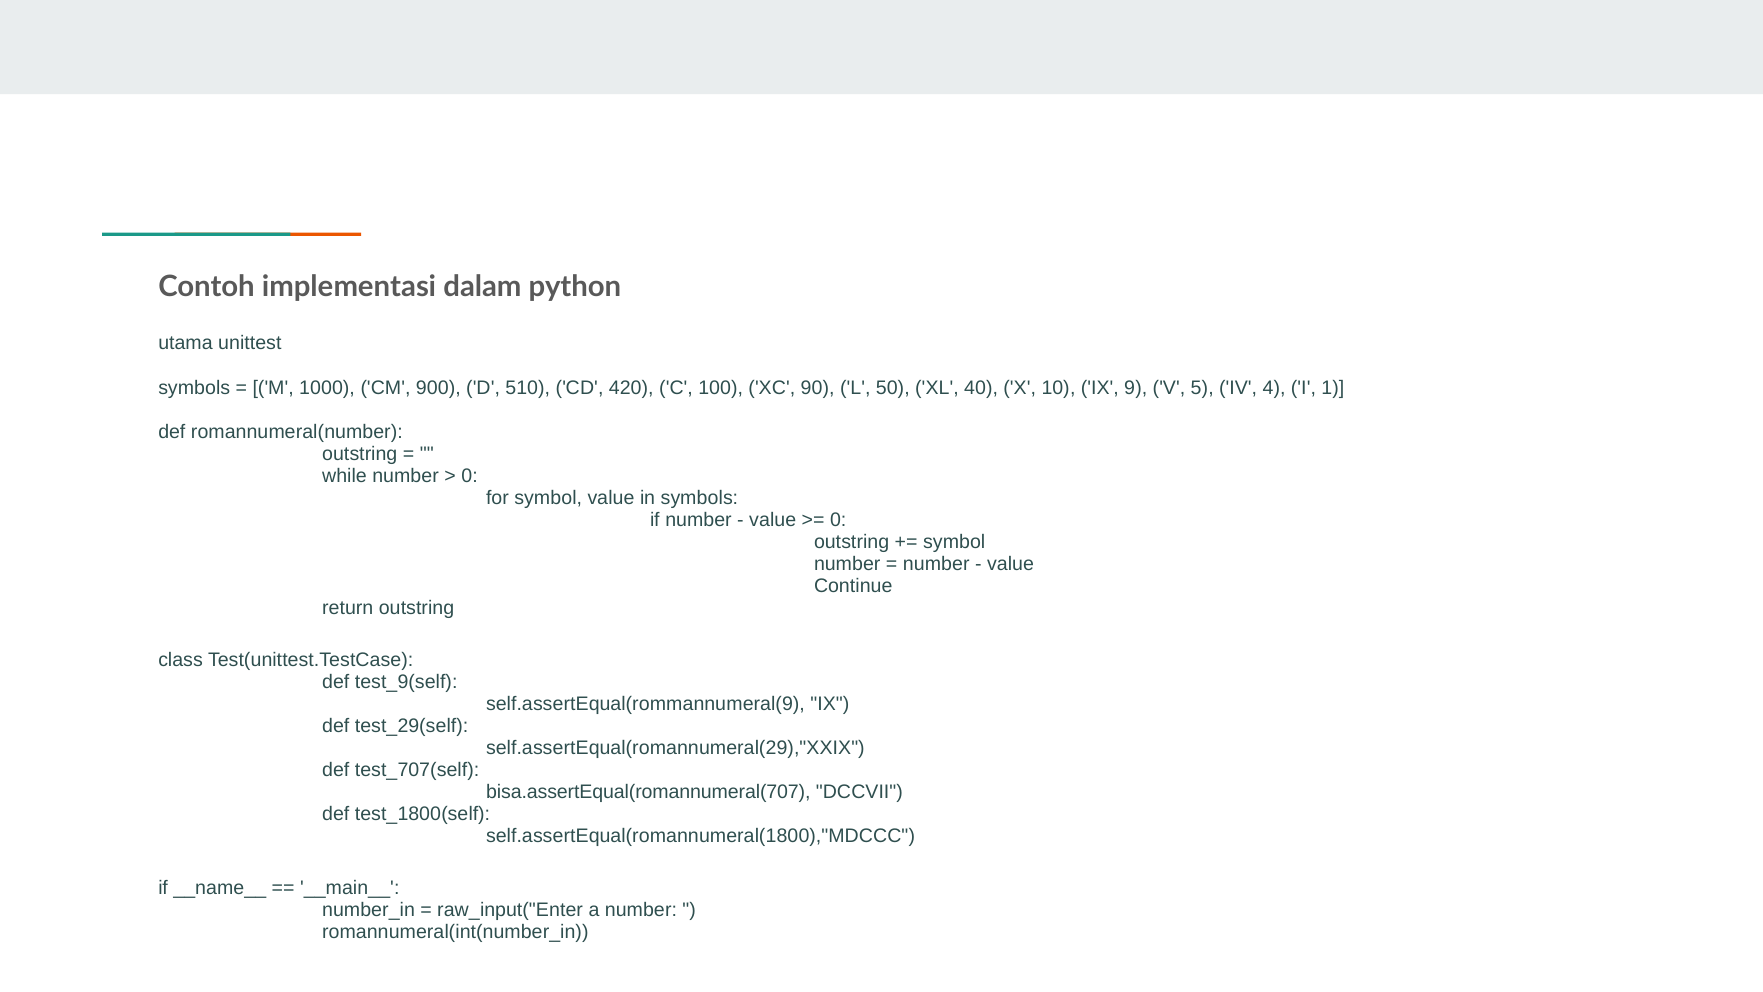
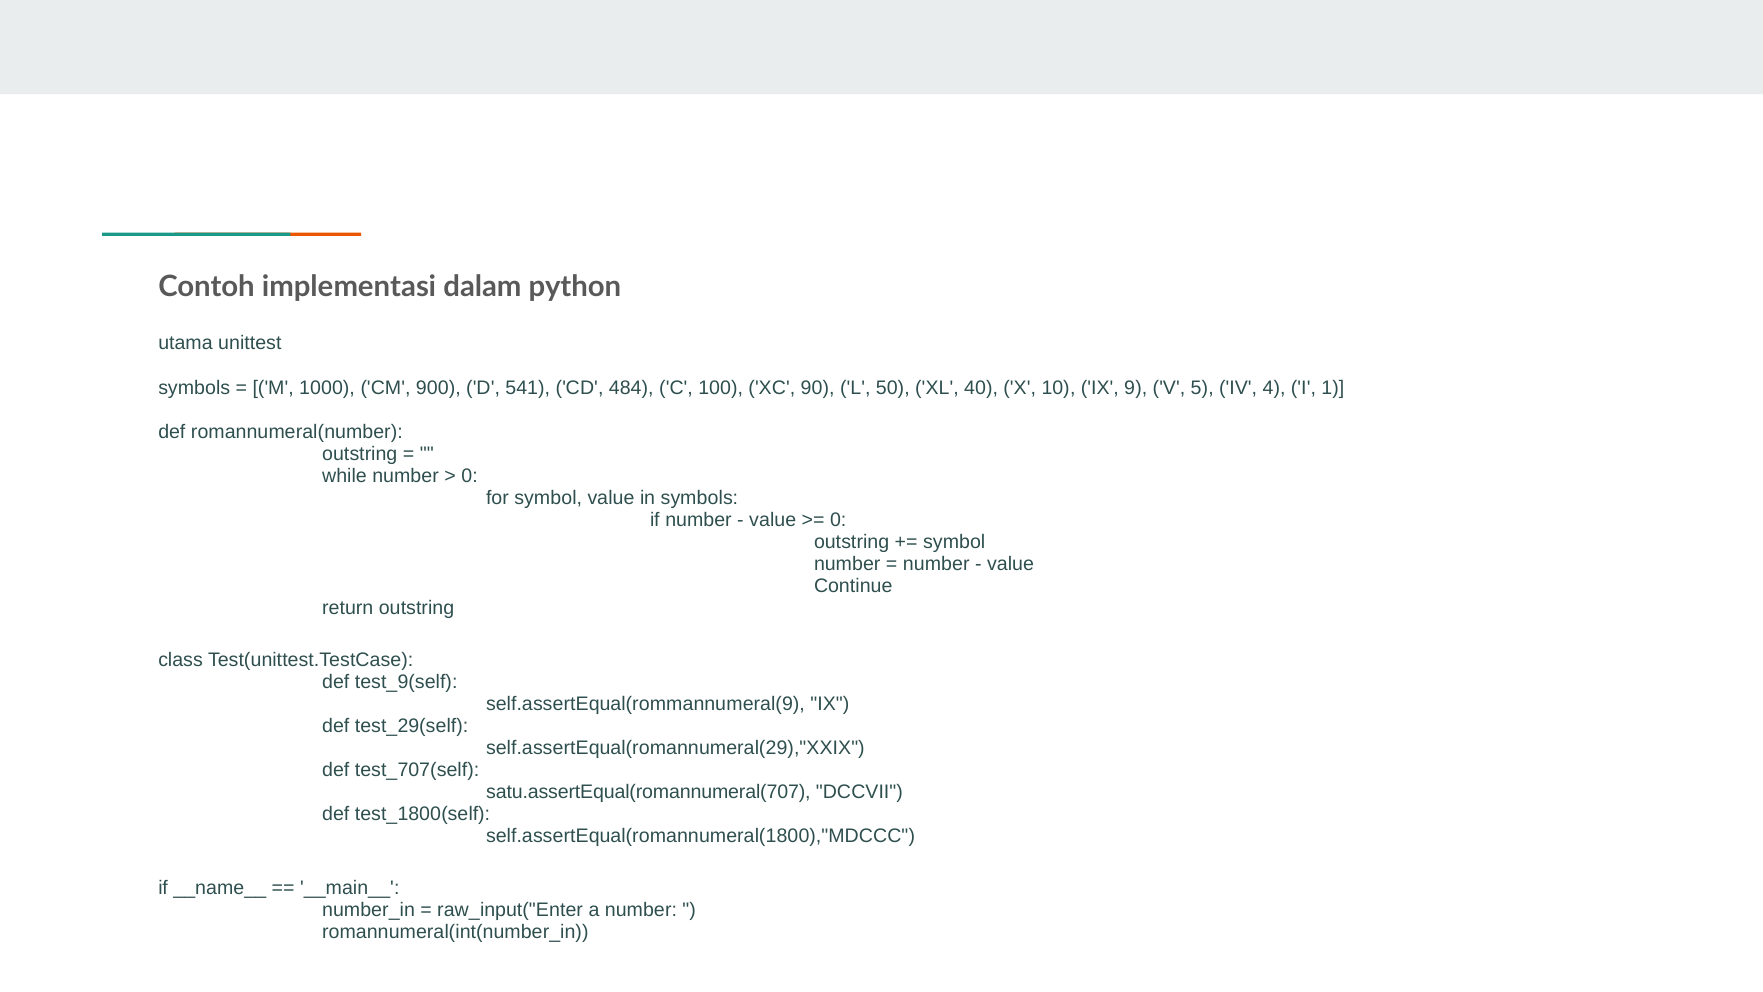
510: 510 -> 541
420: 420 -> 484
bisa.assertEqual(romannumeral(707: bisa.assertEqual(romannumeral(707 -> satu.assertEqual(romannumeral(707
